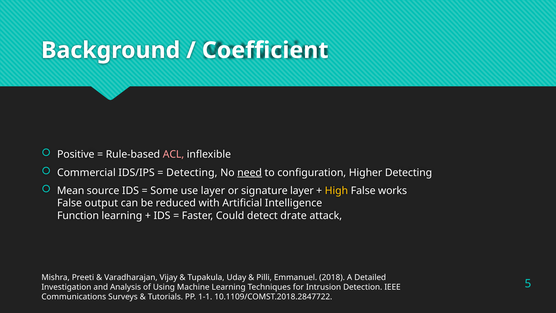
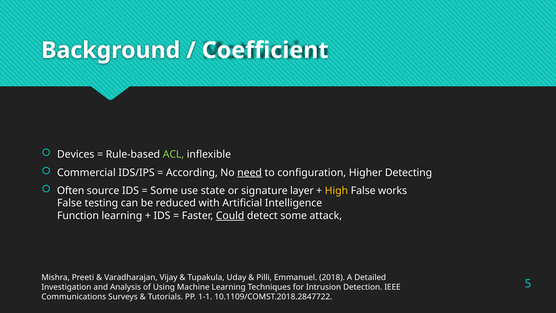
Positive: Positive -> Devices
ACL colour: pink -> light green
Detecting at (192, 172): Detecting -> According
Mean: Mean -> Often
use layer: layer -> state
output: output -> testing
Could underline: none -> present
detect drate: drate -> some
